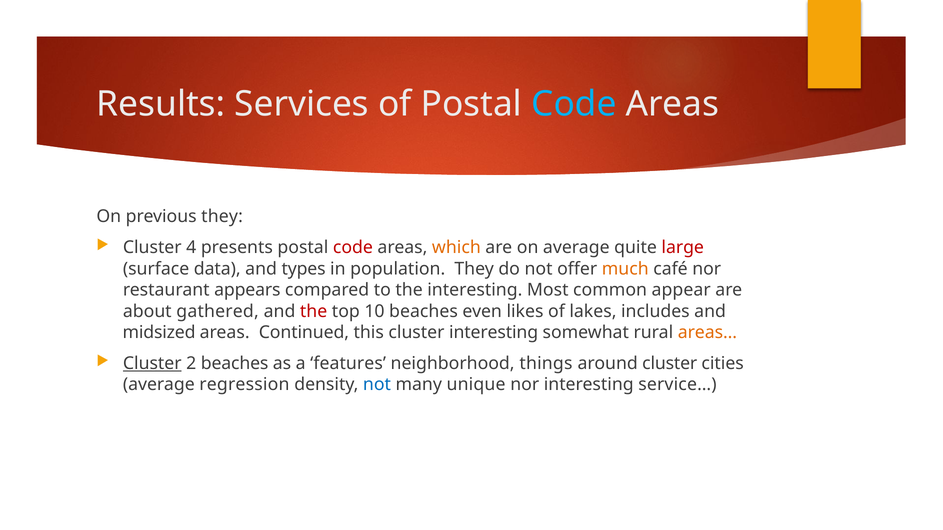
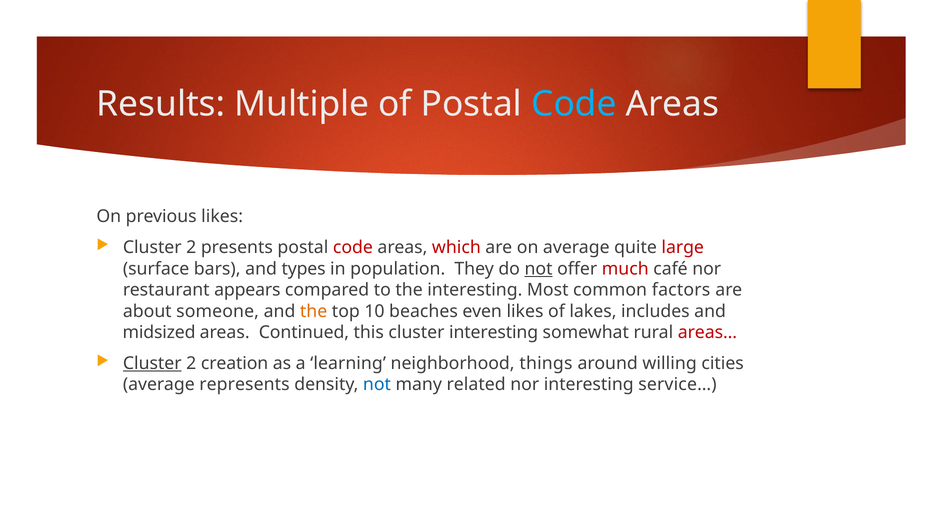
Services: Services -> Multiple
previous they: they -> likes
4 at (191, 248): 4 -> 2
which colour: orange -> red
data: data -> bars
not at (539, 269) underline: none -> present
much colour: orange -> red
appear: appear -> factors
gathered: gathered -> someone
the at (314, 311) colour: red -> orange
areas… colour: orange -> red
2 beaches: beaches -> creation
features: features -> learning
around cluster: cluster -> willing
regression: regression -> represents
unique: unique -> related
